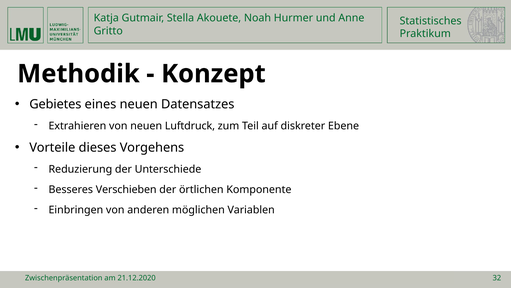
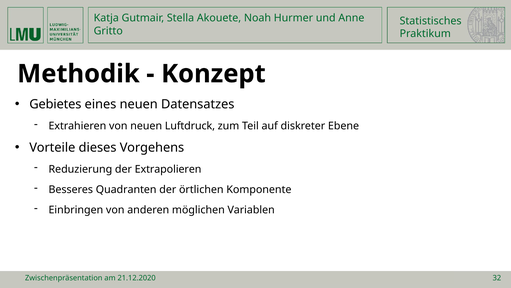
Unterschiede: Unterschiede -> Extrapolieren
Verschieben: Verschieben -> Quadranten
